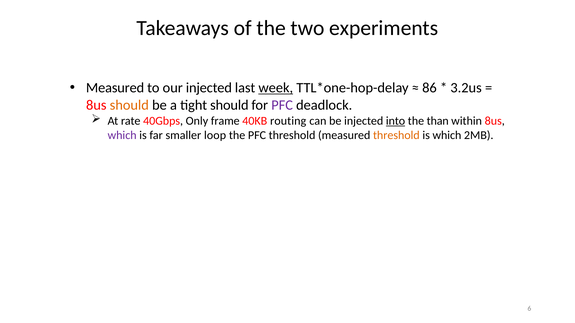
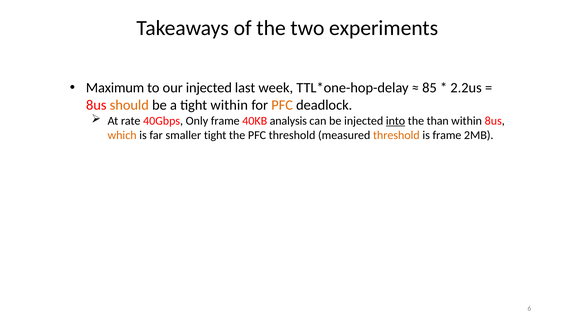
Measured at (115, 88): Measured -> Maximum
week underline: present -> none
86: 86 -> 85
3.2us: 3.2us -> 2.2us
tight should: should -> within
PFC at (282, 105) colour: purple -> orange
routing: routing -> analysis
which at (122, 135) colour: purple -> orange
smaller loop: loop -> tight
is which: which -> frame
